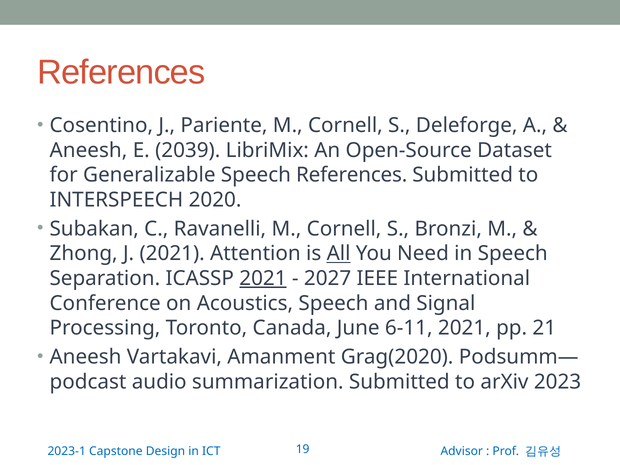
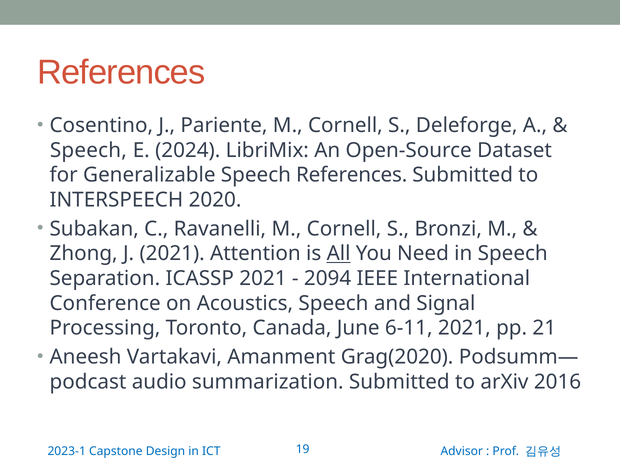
Aneesh at (88, 150): Aneesh -> Speech
2039: 2039 -> 2024
2021 at (263, 278) underline: present -> none
2027: 2027 -> 2094
2023: 2023 -> 2016
